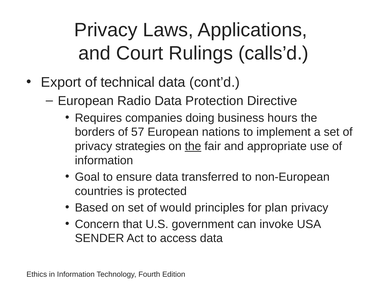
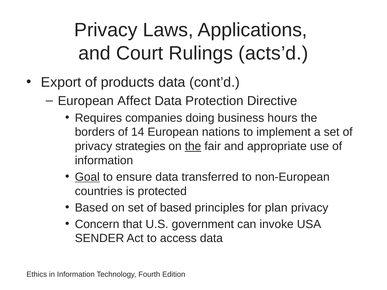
calls’d: calls’d -> acts’d
technical: technical -> products
Radio: Radio -> Affect
57: 57 -> 14
Goal underline: none -> present
of would: would -> based
